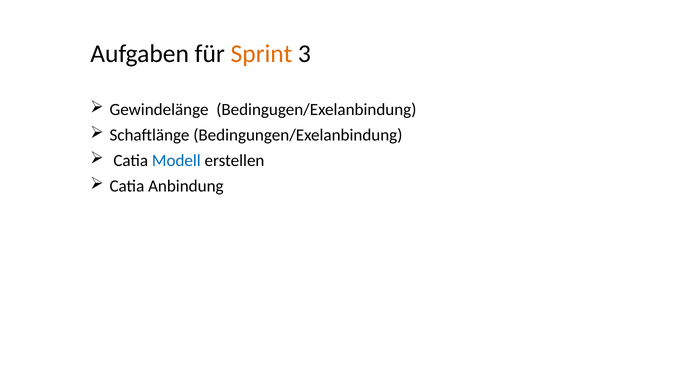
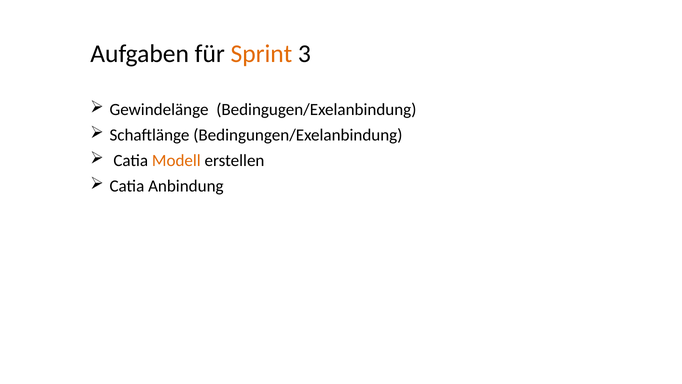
Modell colour: blue -> orange
